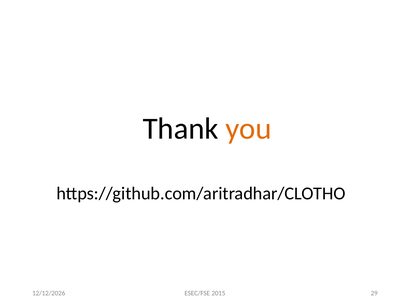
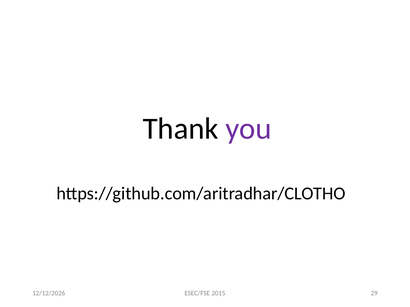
you colour: orange -> purple
